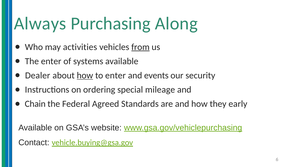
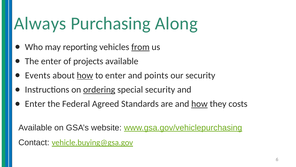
activities: activities -> reporting
systems: systems -> projects
Dealer: Dealer -> Events
events: events -> points
ordering underline: none -> present
special mileage: mileage -> security
Chain at (35, 104): Chain -> Enter
how at (199, 104) underline: none -> present
early: early -> costs
